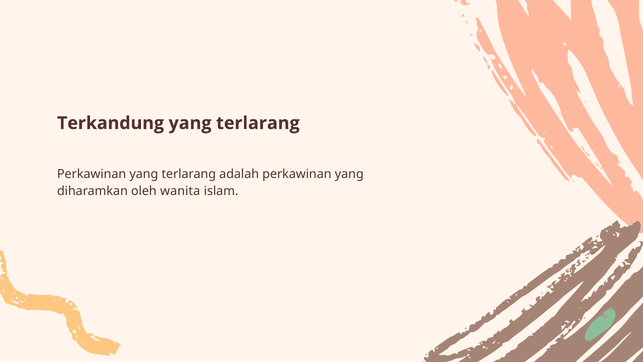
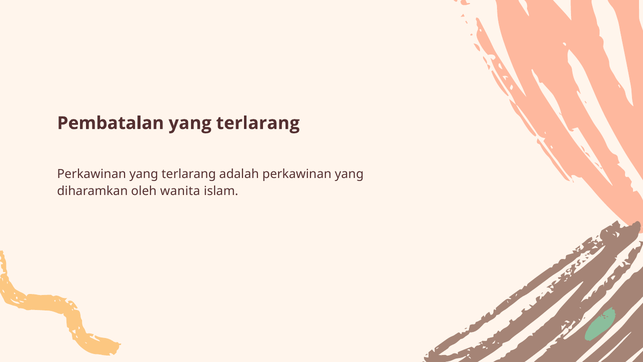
Terkandung: Terkandung -> Pembatalan
